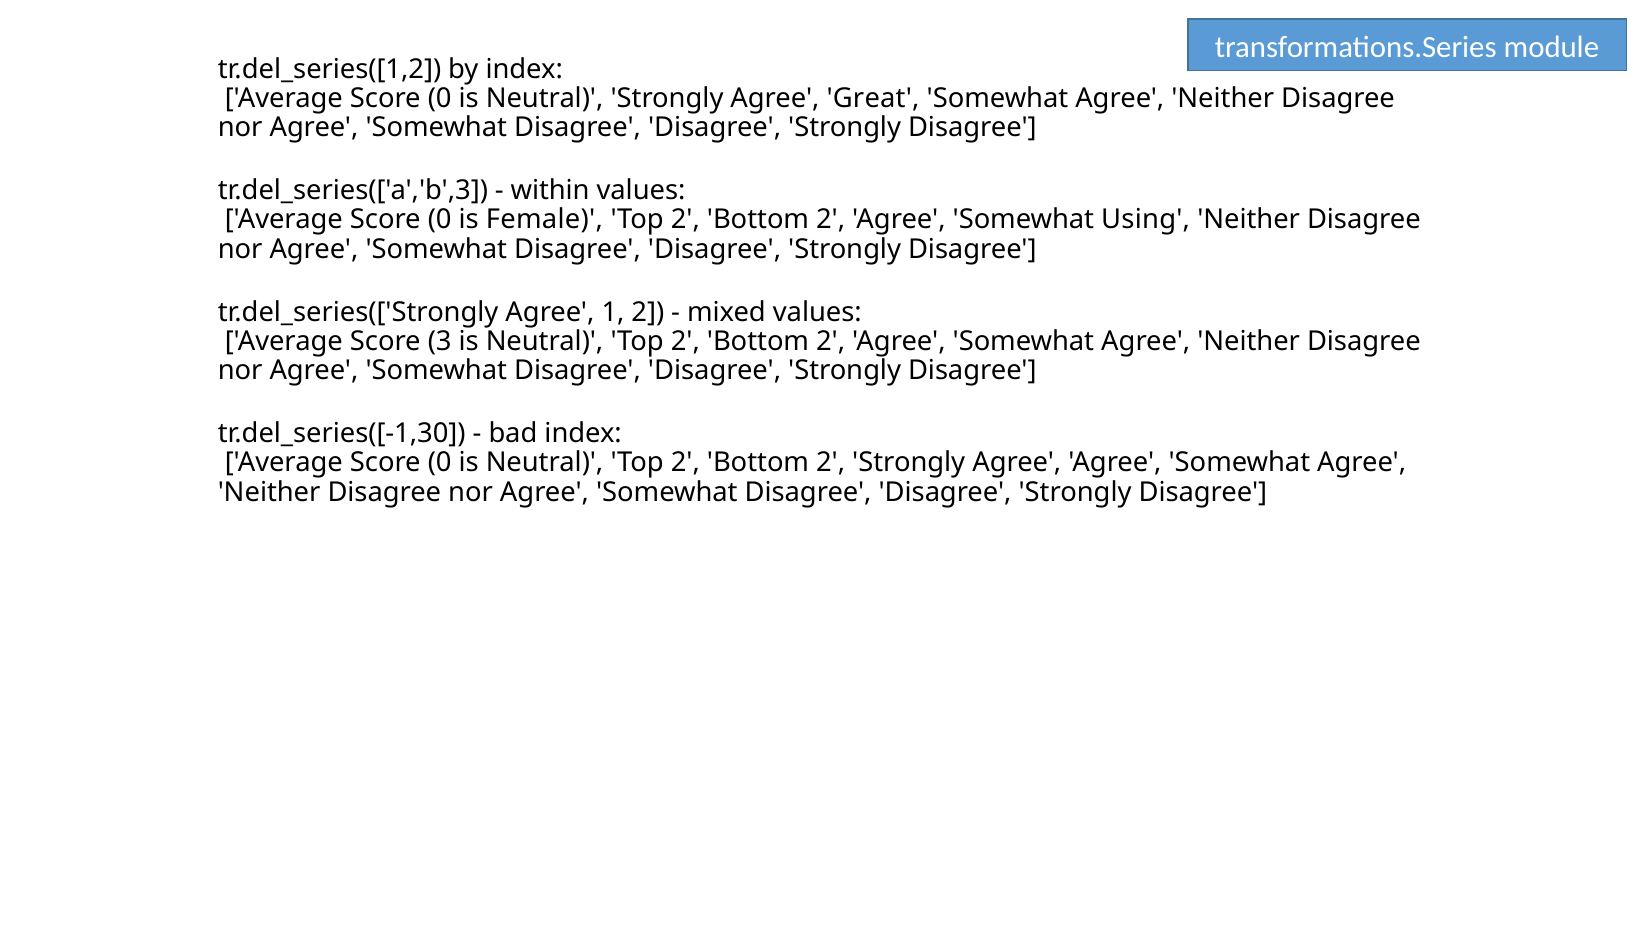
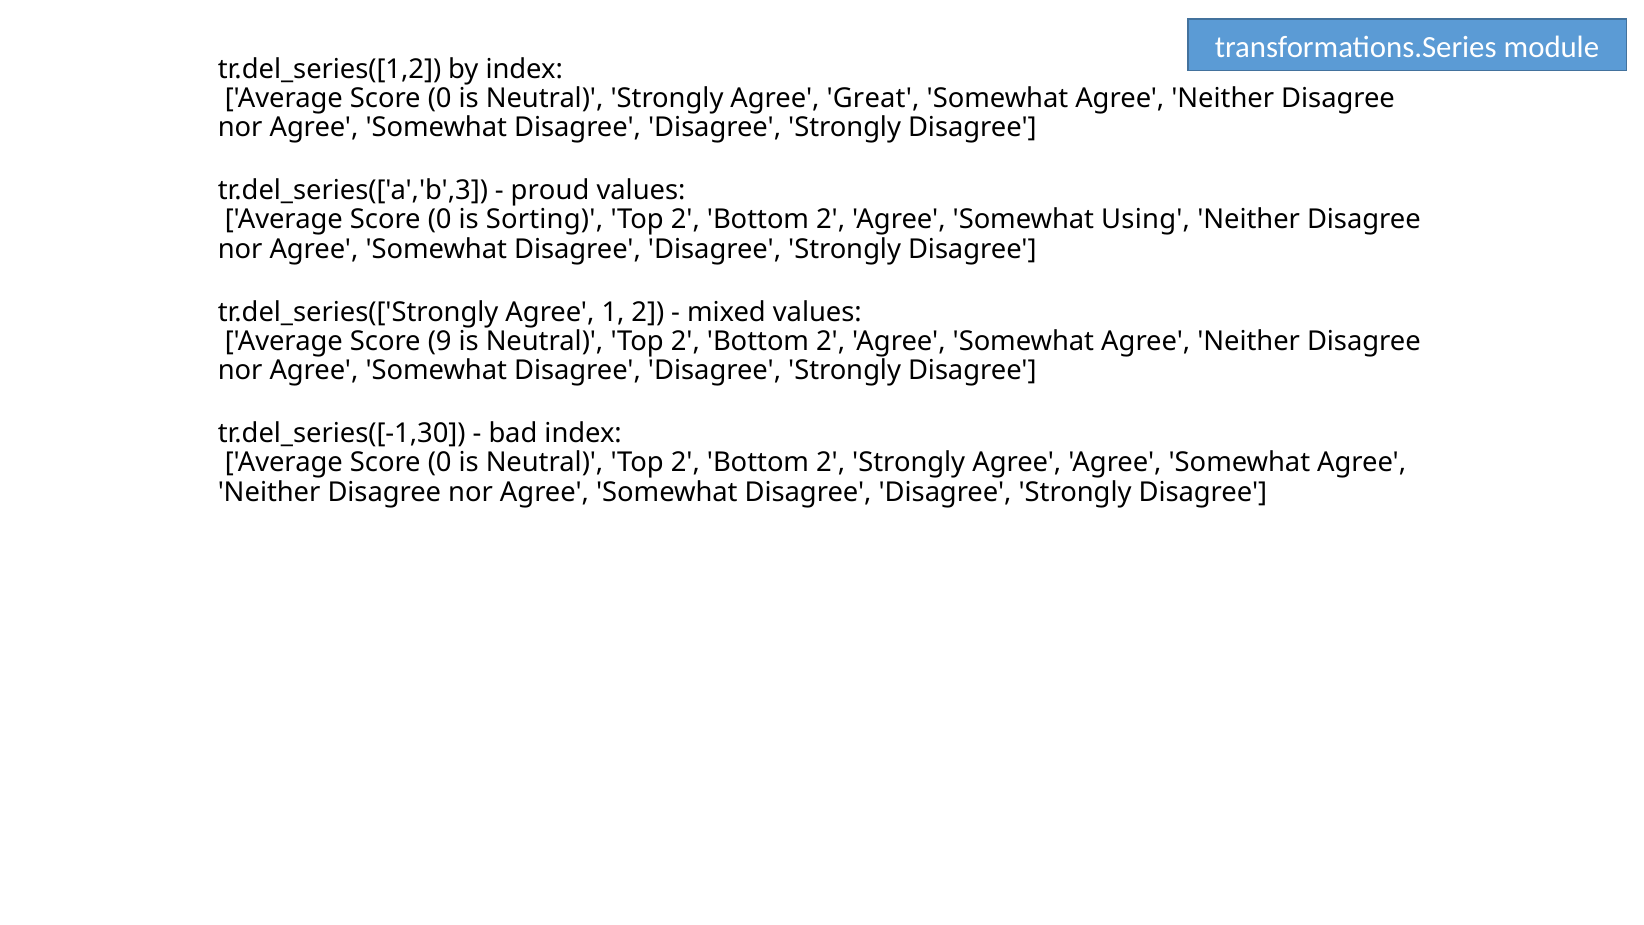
within: within -> proud
Female: Female -> Sorting
3: 3 -> 9
